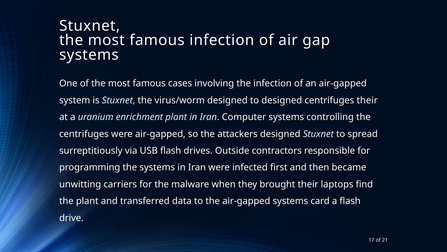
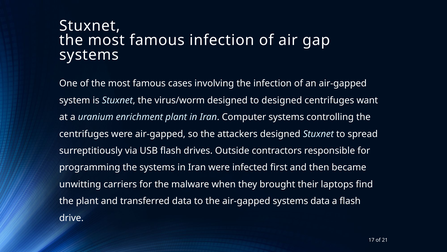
centrifuges their: their -> want
systems card: card -> data
